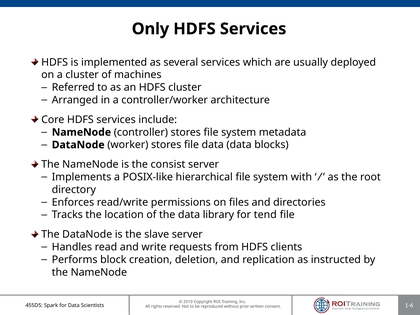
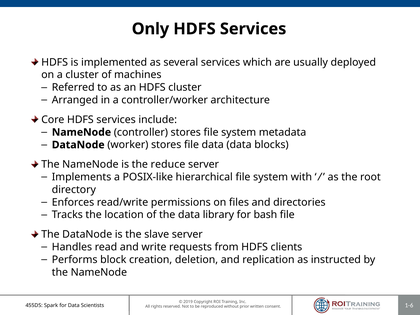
consist: consist -> reduce
tend: tend -> bash
